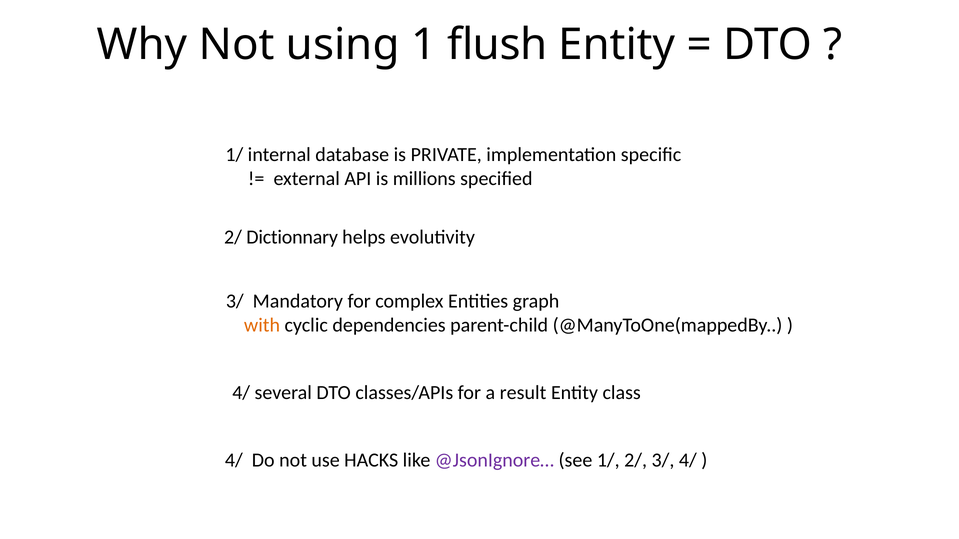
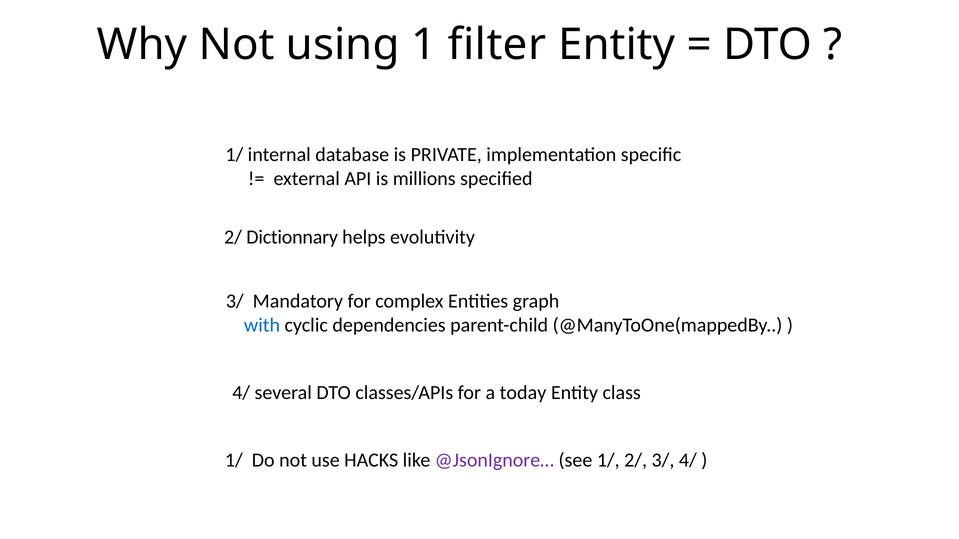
flush: flush -> filter
with colour: orange -> blue
result: result -> today
4/ at (234, 461): 4/ -> 1/
